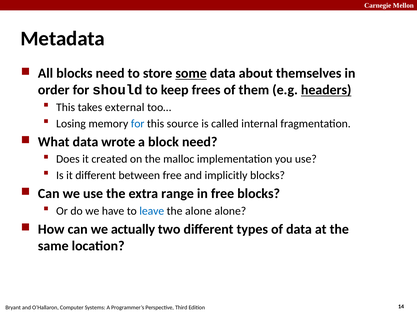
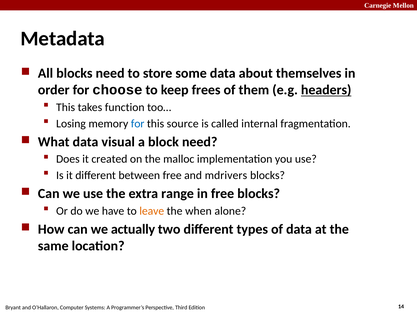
some underline: present -> none
should: should -> choose
external: external -> function
wrote: wrote -> visual
implicitly: implicitly -> mdrivers
leave colour: blue -> orange
the alone: alone -> when
